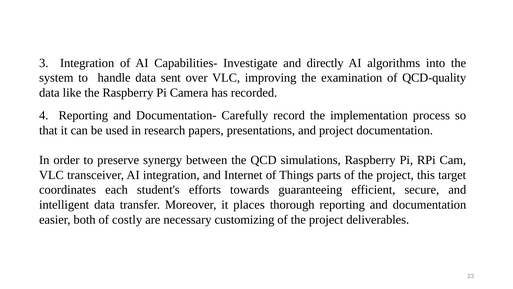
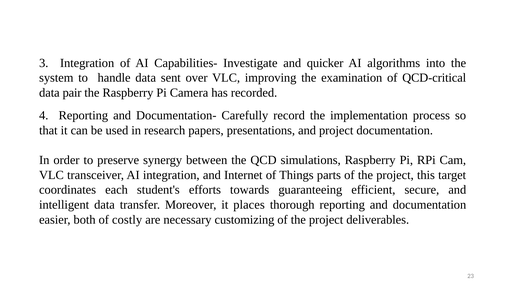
directly: directly -> quicker
QCD-quality: QCD-quality -> QCD-critical
like: like -> pair
